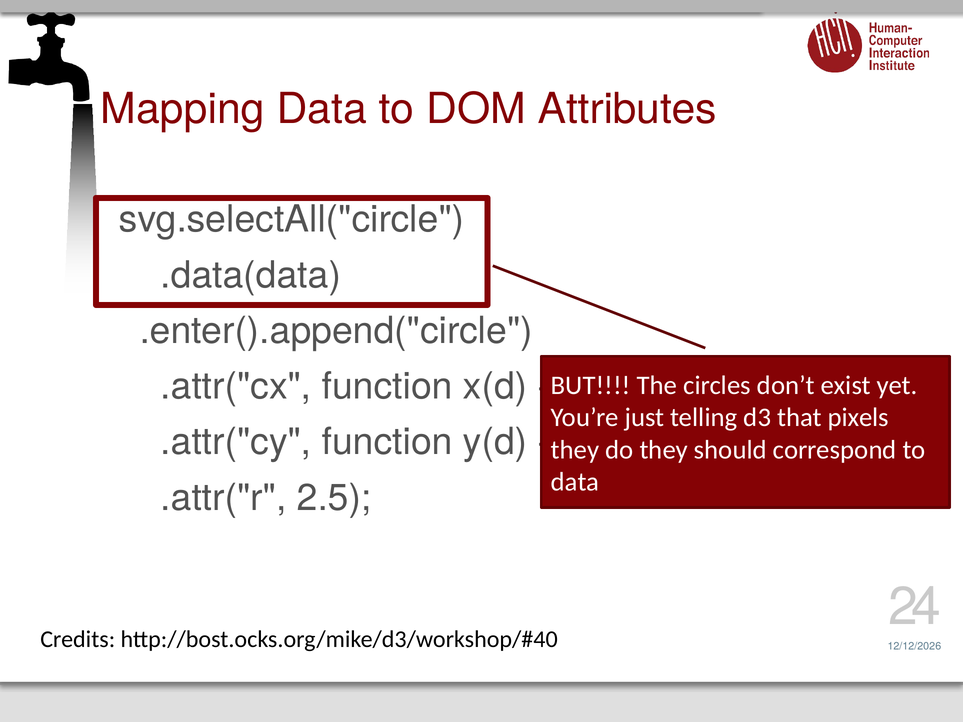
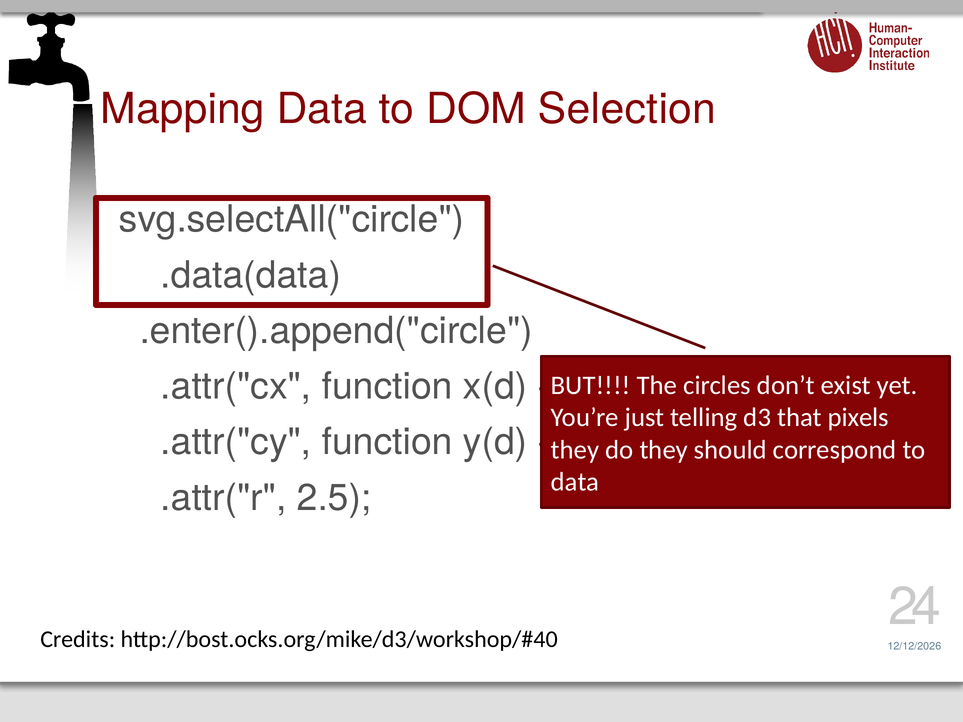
Attributes: Attributes -> Selection
